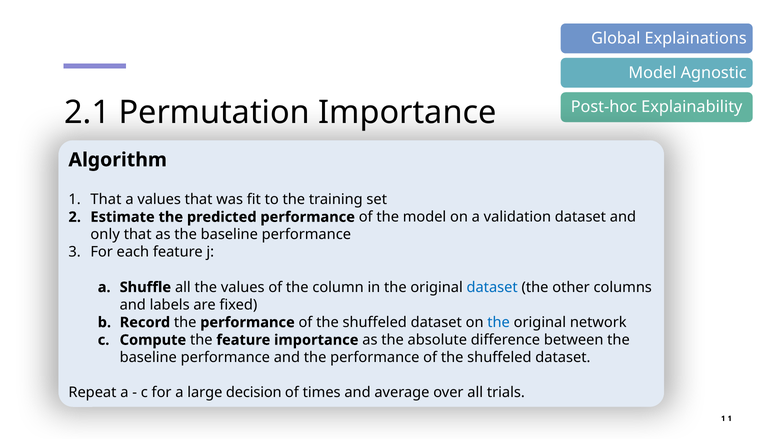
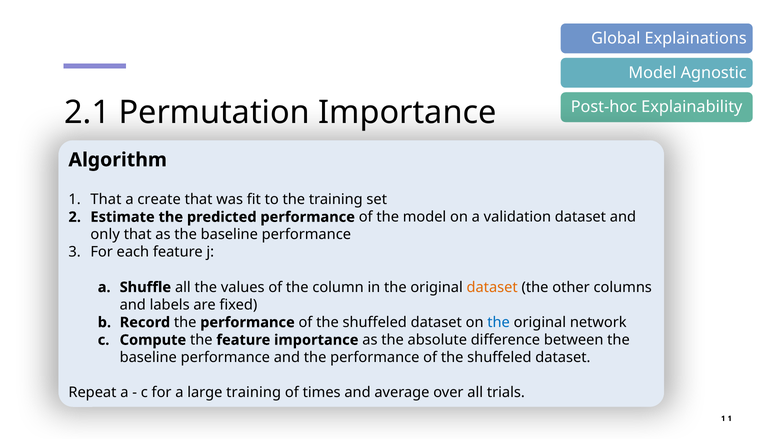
a values: values -> create
dataset at (492, 287) colour: blue -> orange
large decision: decision -> training
